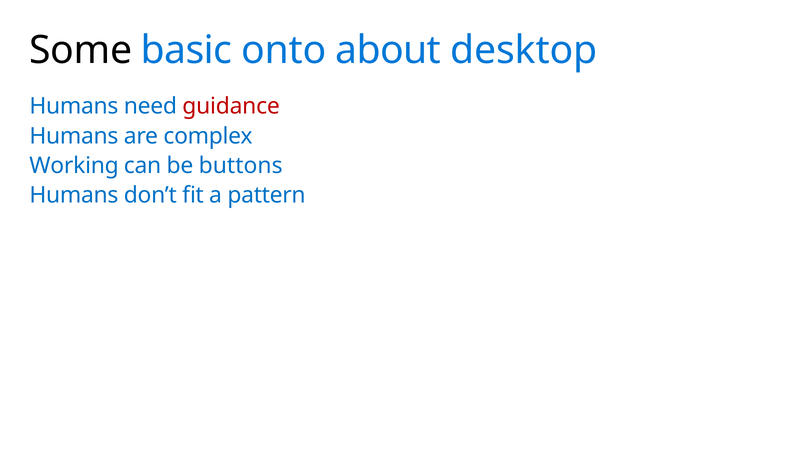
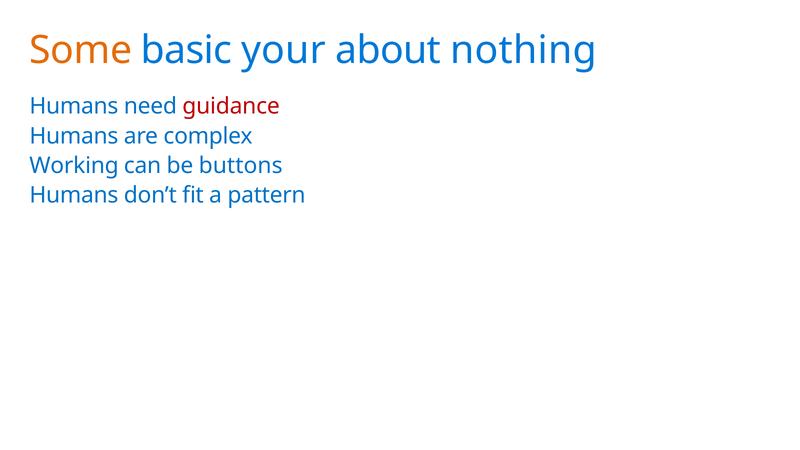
Some colour: black -> orange
onto: onto -> your
desktop: desktop -> nothing
